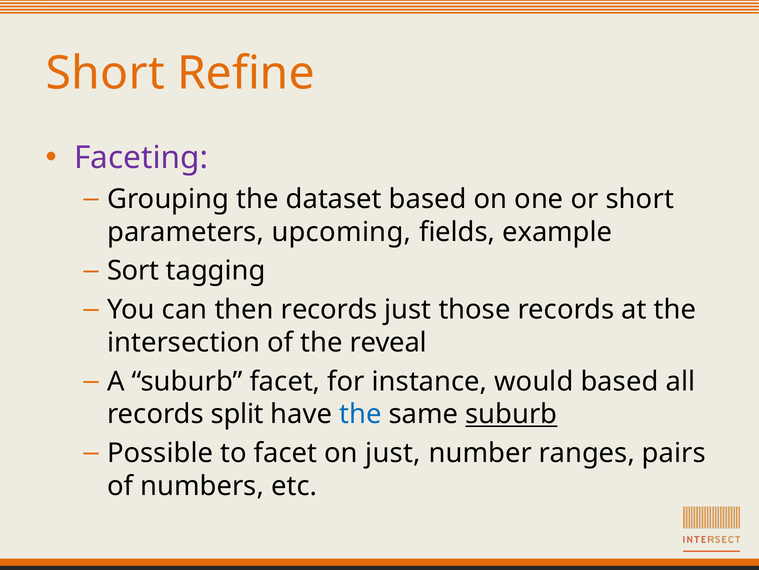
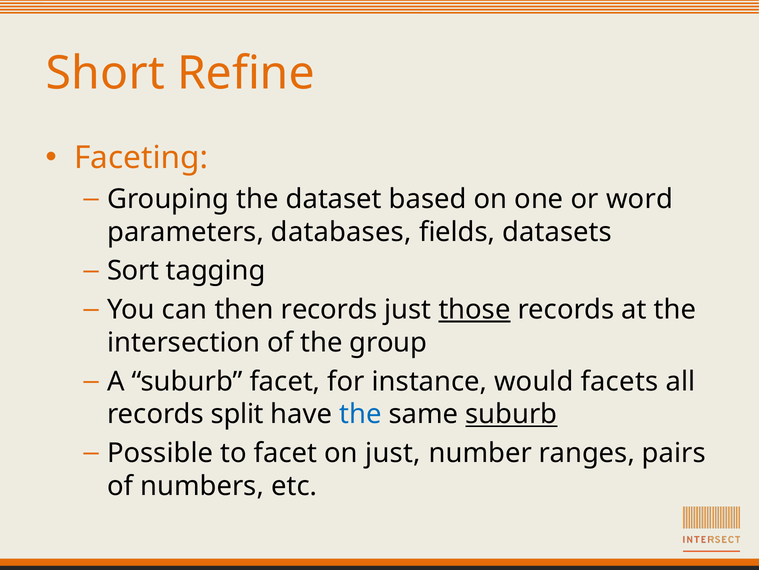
Faceting colour: purple -> orange
or short: short -> word
upcoming: upcoming -> databases
example: example -> datasets
those underline: none -> present
reveal: reveal -> group
would based: based -> facets
